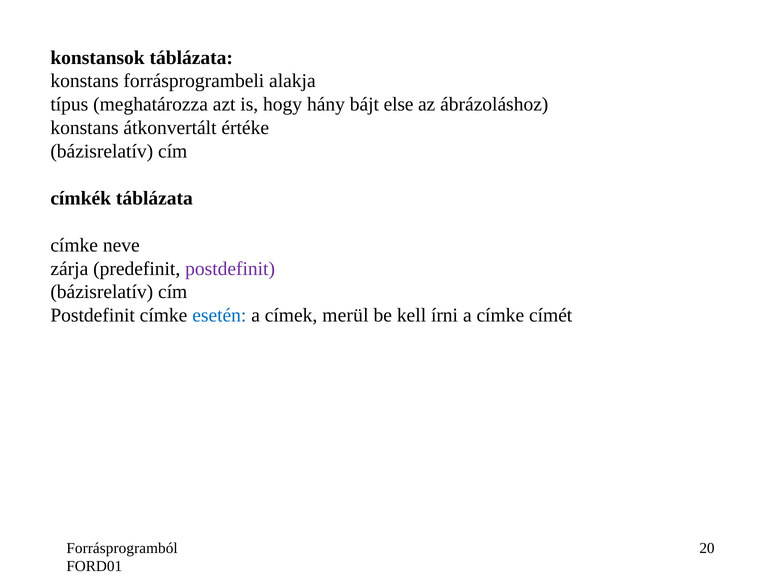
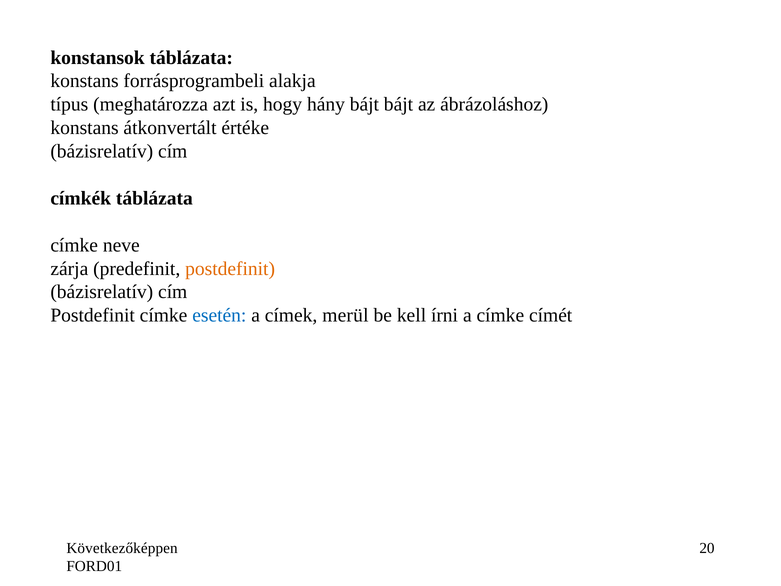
bájt else: else -> bájt
postdefinit at (230, 268) colour: purple -> orange
Forrásprogramból: Forrásprogramból -> Következőképpen
